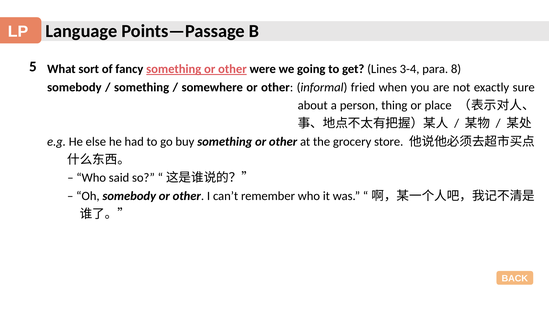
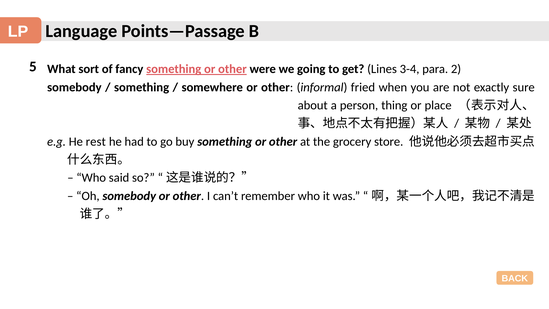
8: 8 -> 2
else: else -> rest
